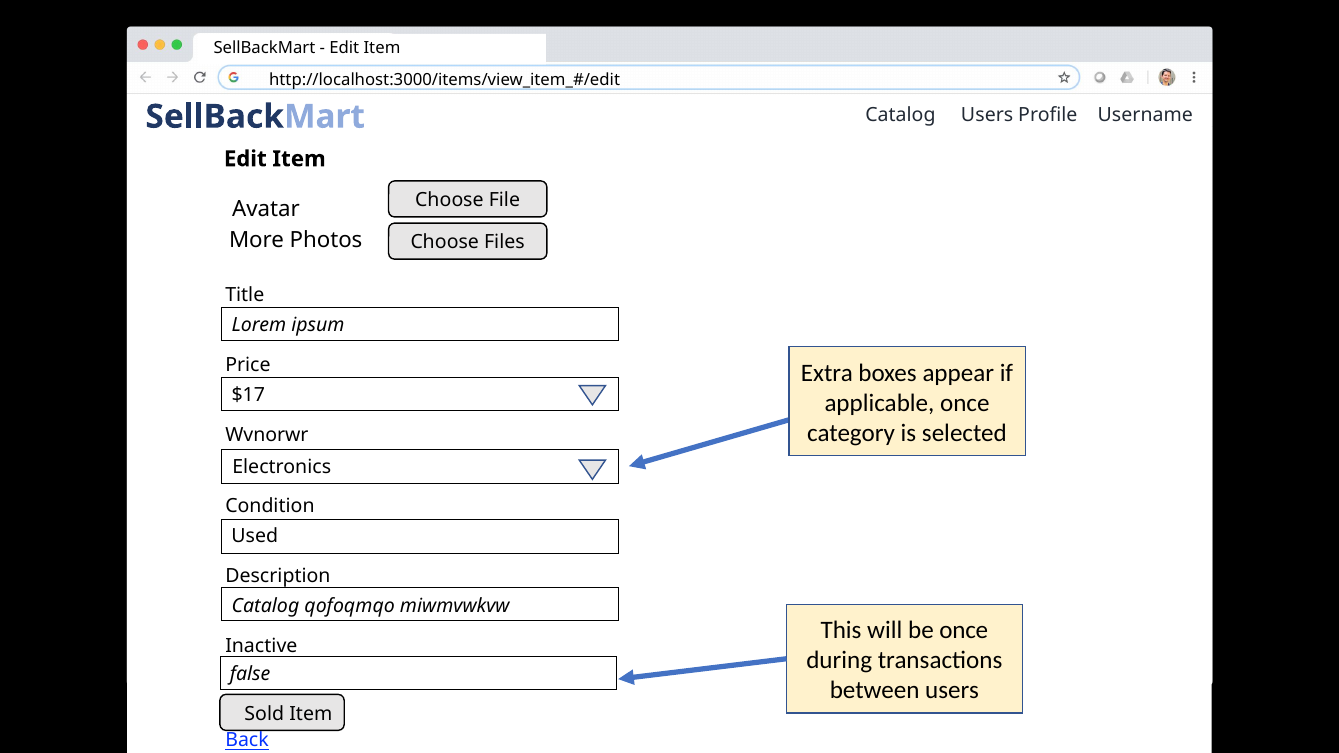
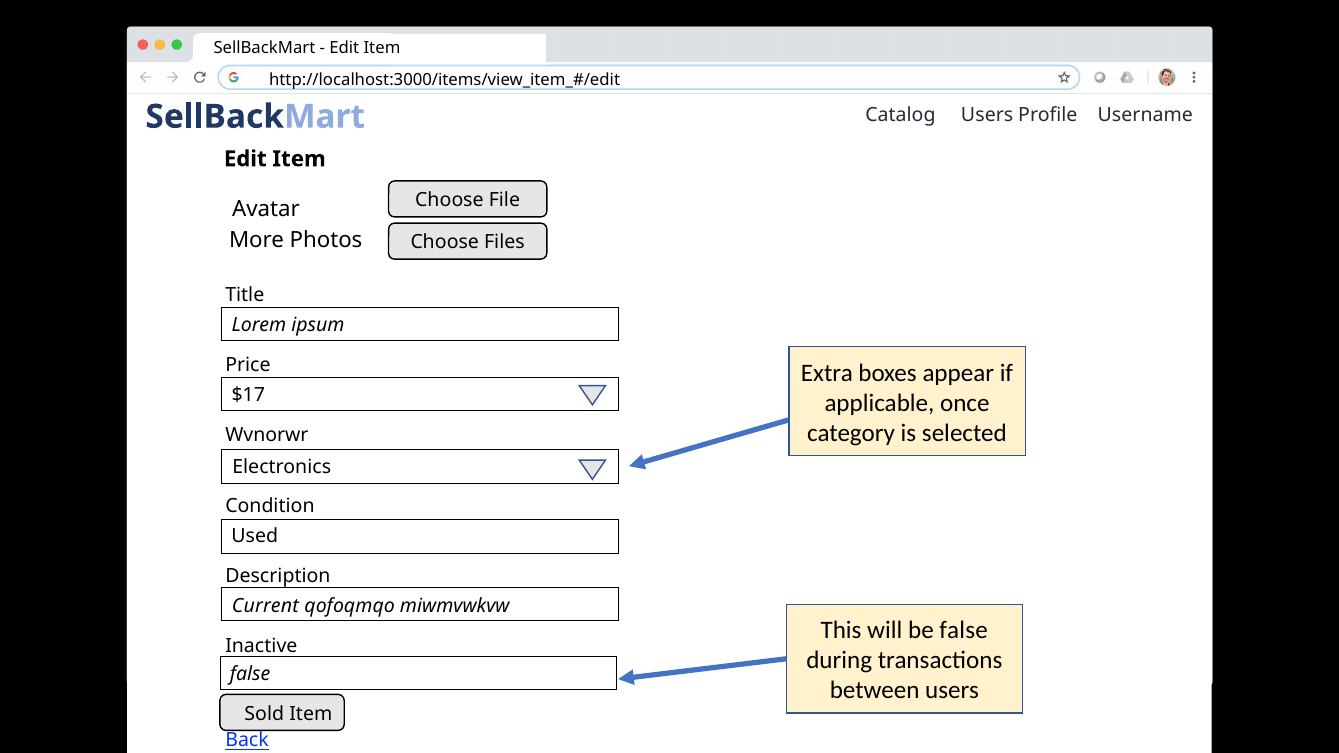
Catalog at (265, 606): Catalog -> Current
be once: once -> false
